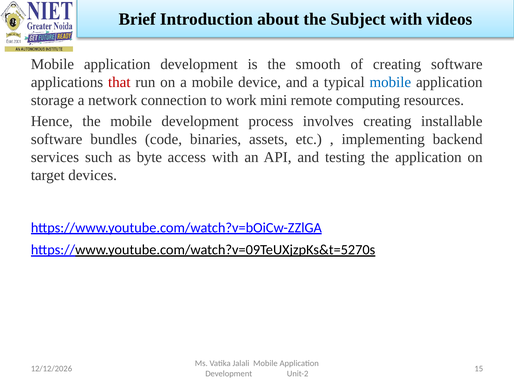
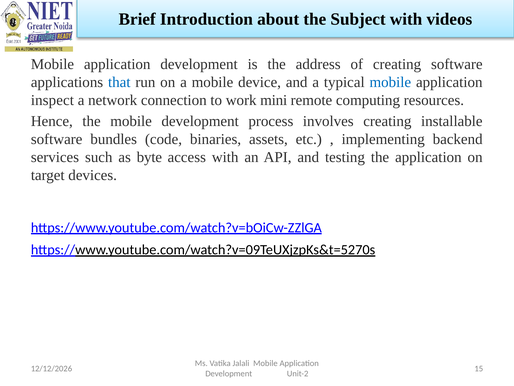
smooth: smooth -> address
that colour: red -> blue
storage: storage -> inspect
